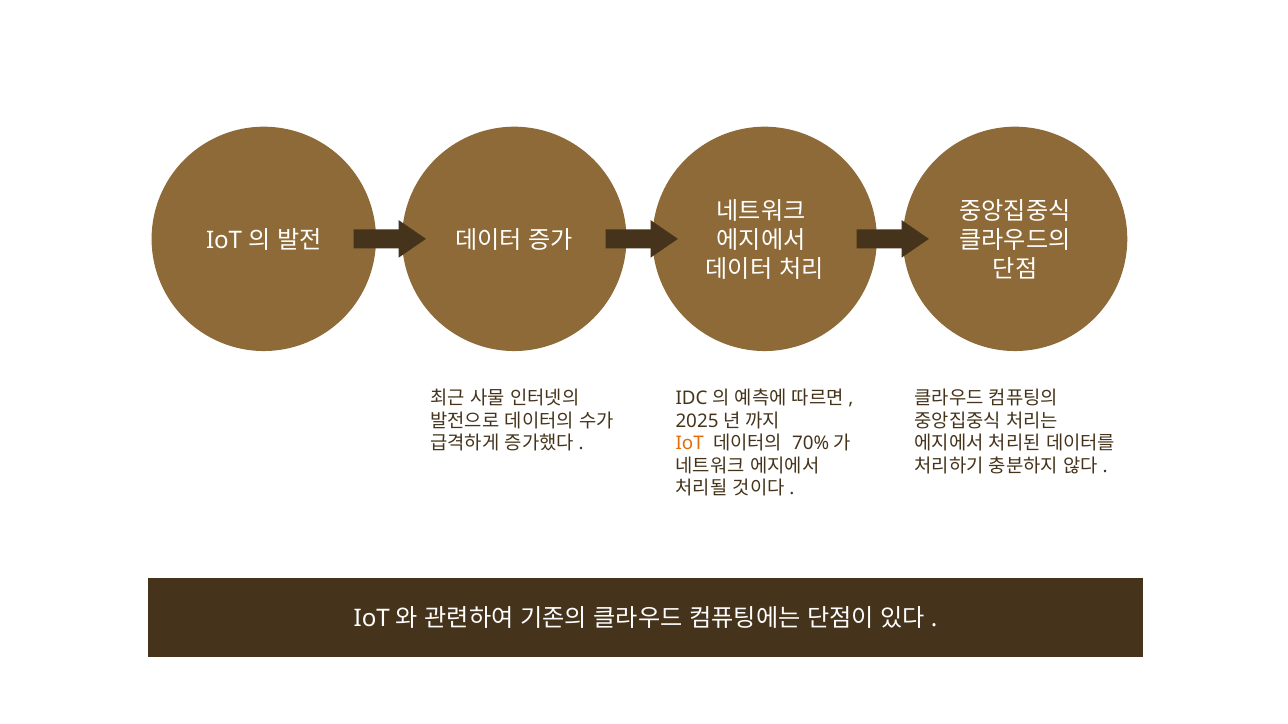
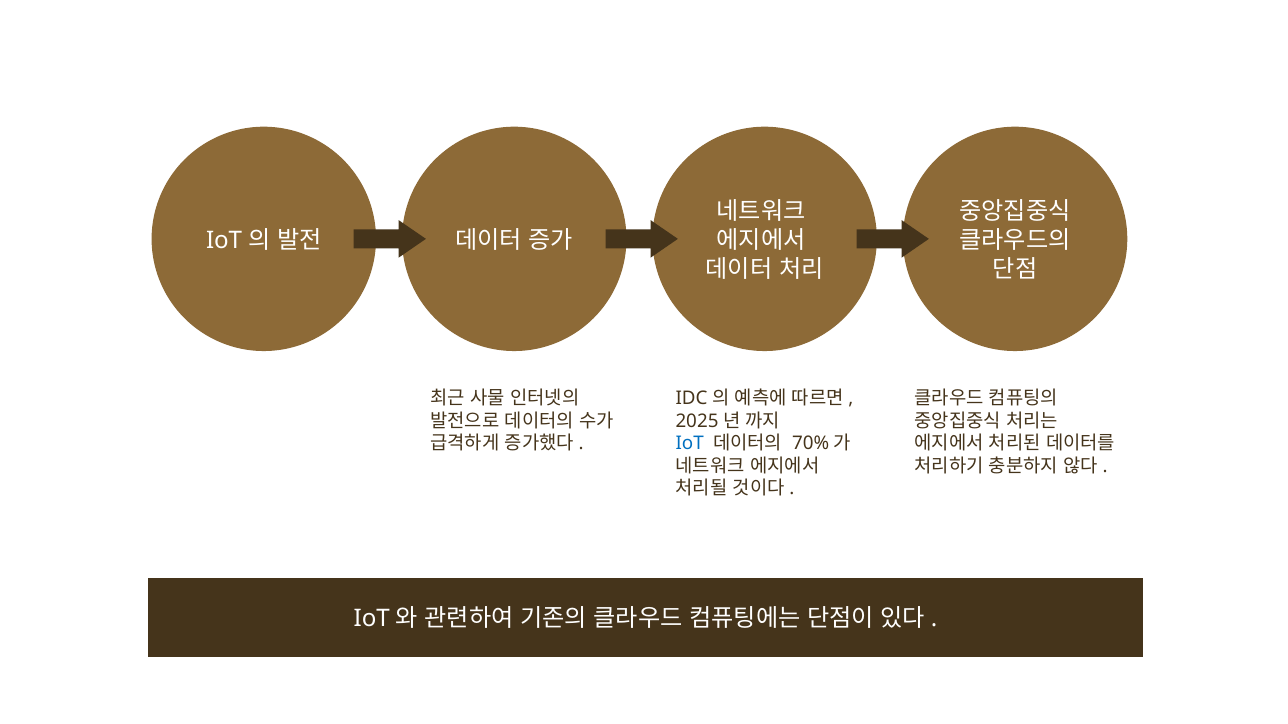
IoT colour: orange -> blue
